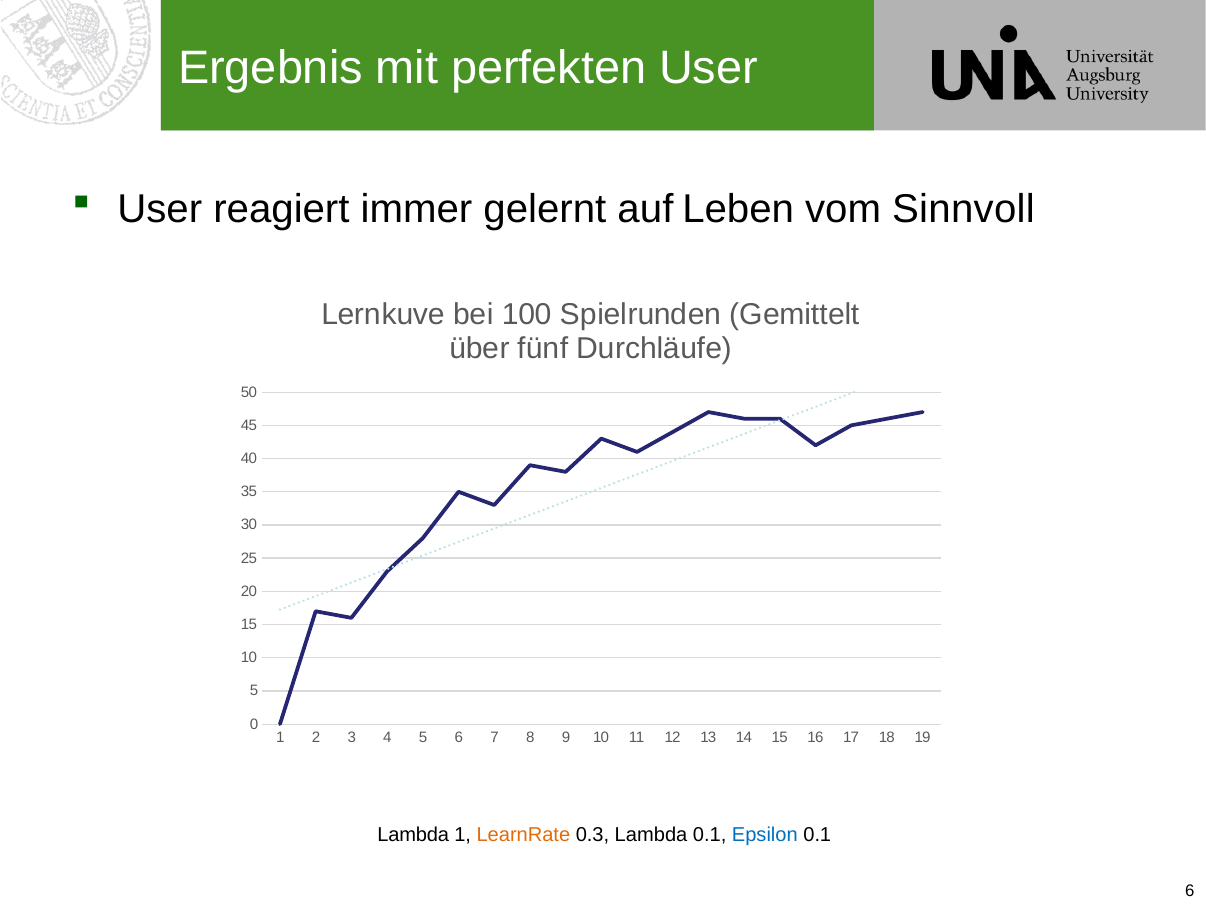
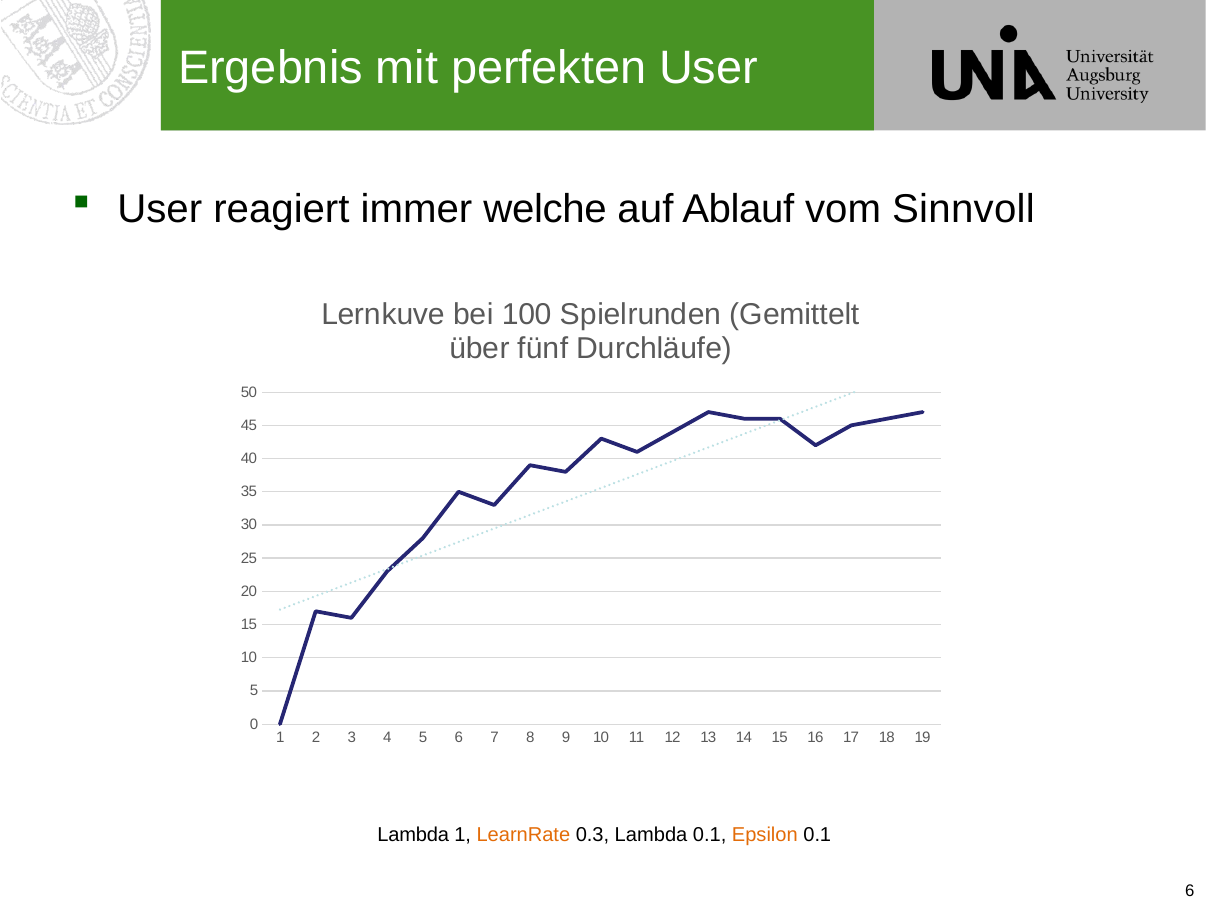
gelernt: gelernt -> welche
Leben: Leben -> Ablauf
Epsilon colour: blue -> orange
